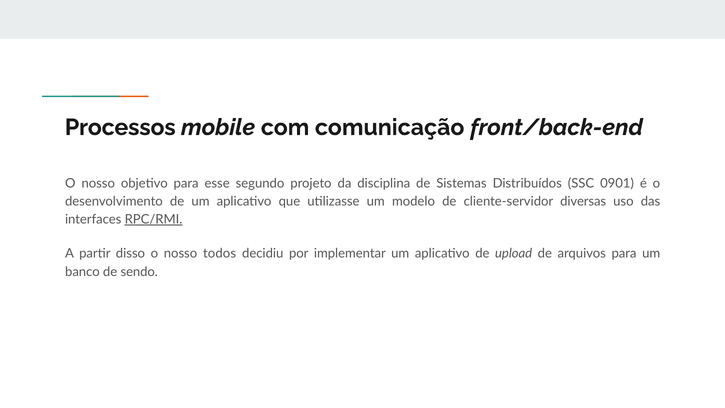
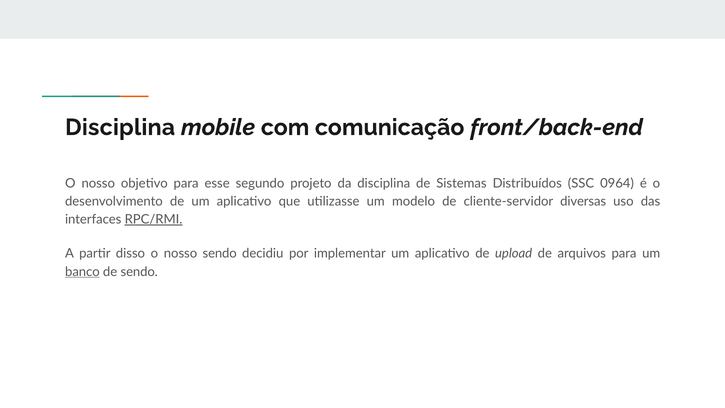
Processos at (120, 127): Processos -> Disciplina
0901: 0901 -> 0964
nosso todos: todos -> sendo
banco underline: none -> present
